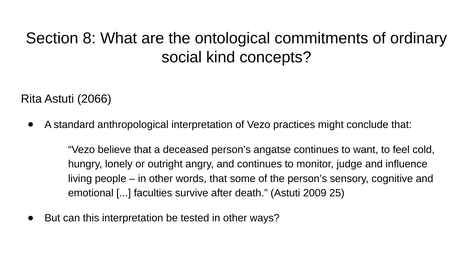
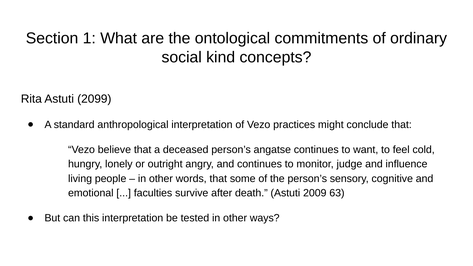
8: 8 -> 1
2066: 2066 -> 2099
25: 25 -> 63
